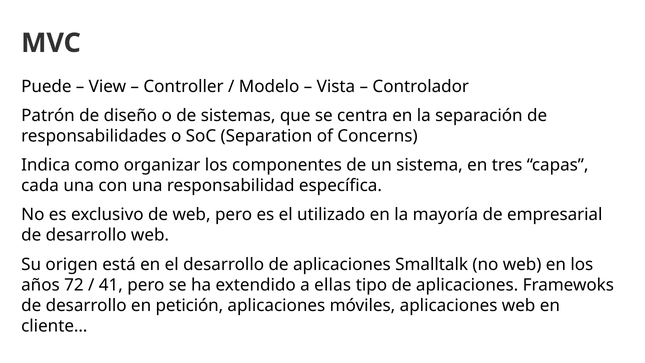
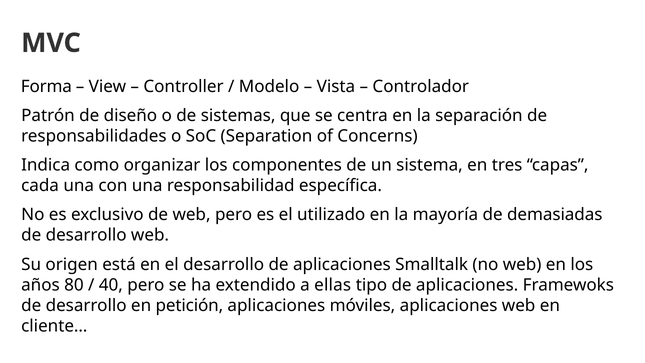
Puede: Puede -> Forma
empresarial: empresarial -> demasiadas
72: 72 -> 80
41: 41 -> 40
